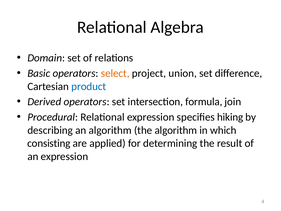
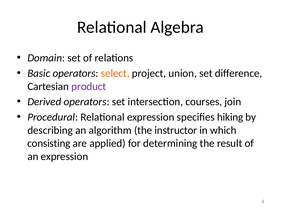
product colour: blue -> purple
formula: formula -> courses
the algorithm: algorithm -> instructor
